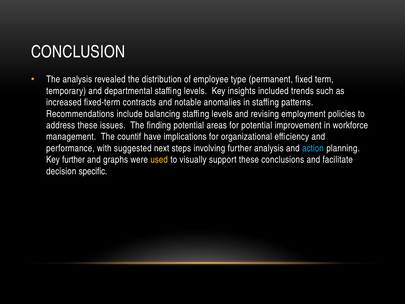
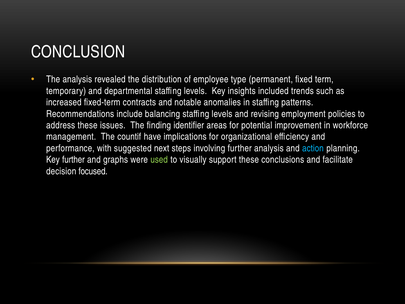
finding potential: potential -> identifier
used colour: yellow -> light green
specific: specific -> focused
